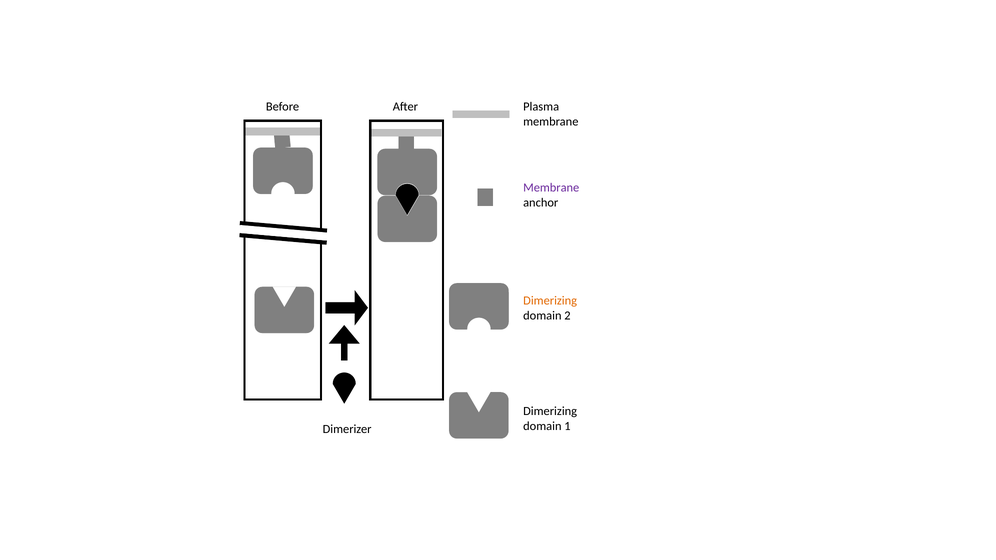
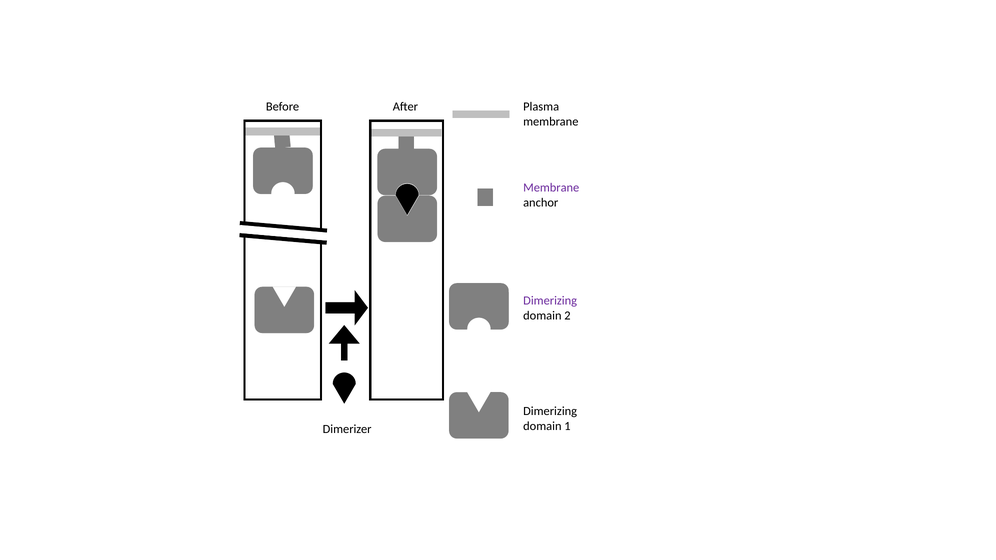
Dimerizing at (550, 301) colour: orange -> purple
